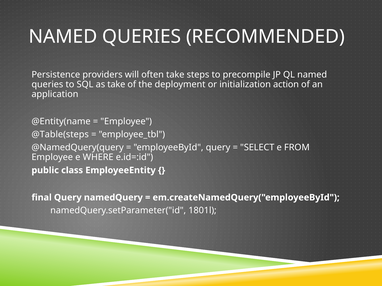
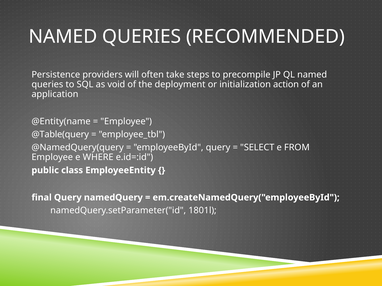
as take: take -> void
@Table(steps: @Table(steps -> @Table(query
